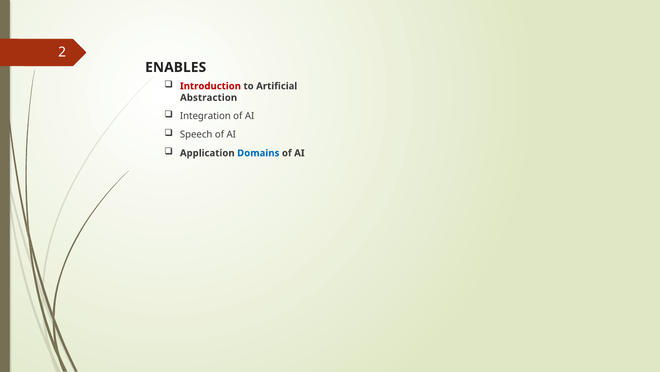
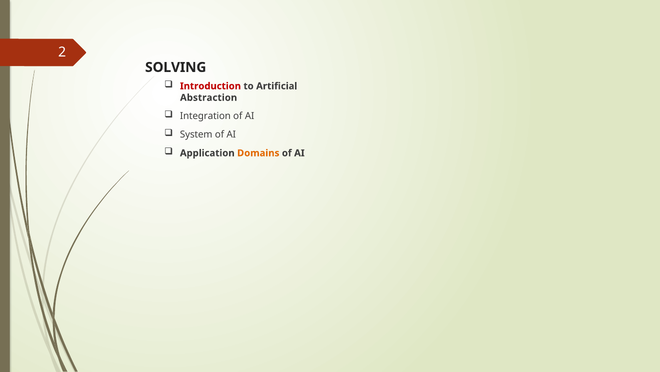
ENABLES: ENABLES -> SOLVING
Speech: Speech -> System
Domains colour: blue -> orange
